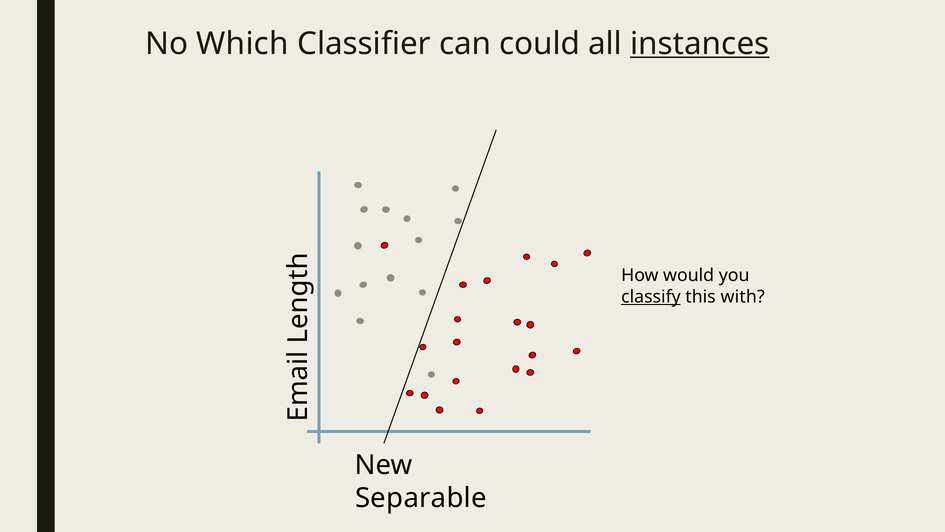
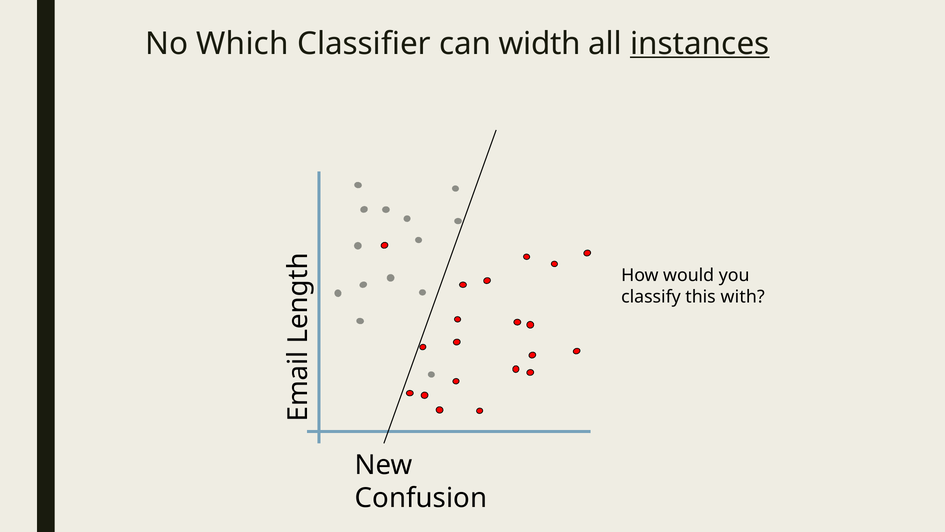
could: could -> width
classify underline: present -> none
Separable: Separable -> Confusion
